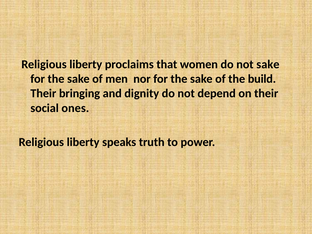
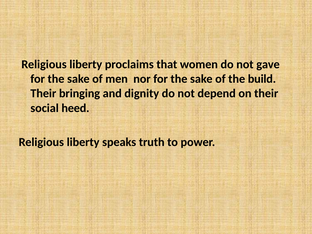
not sake: sake -> gave
ones: ones -> heed
